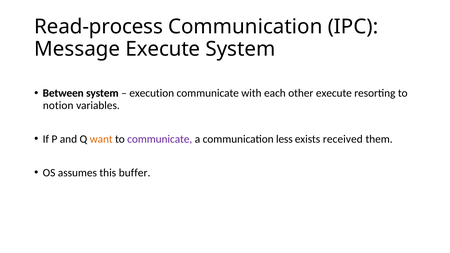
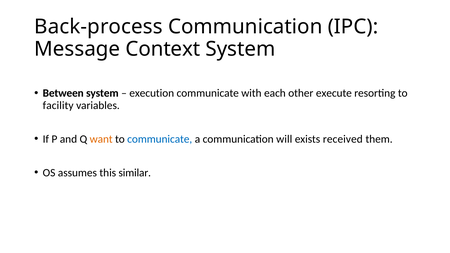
Read-process: Read-process -> Back-process
Message Execute: Execute -> Context
notion: notion -> facility
communicate at (160, 139) colour: purple -> blue
less: less -> will
buffer: buffer -> similar
